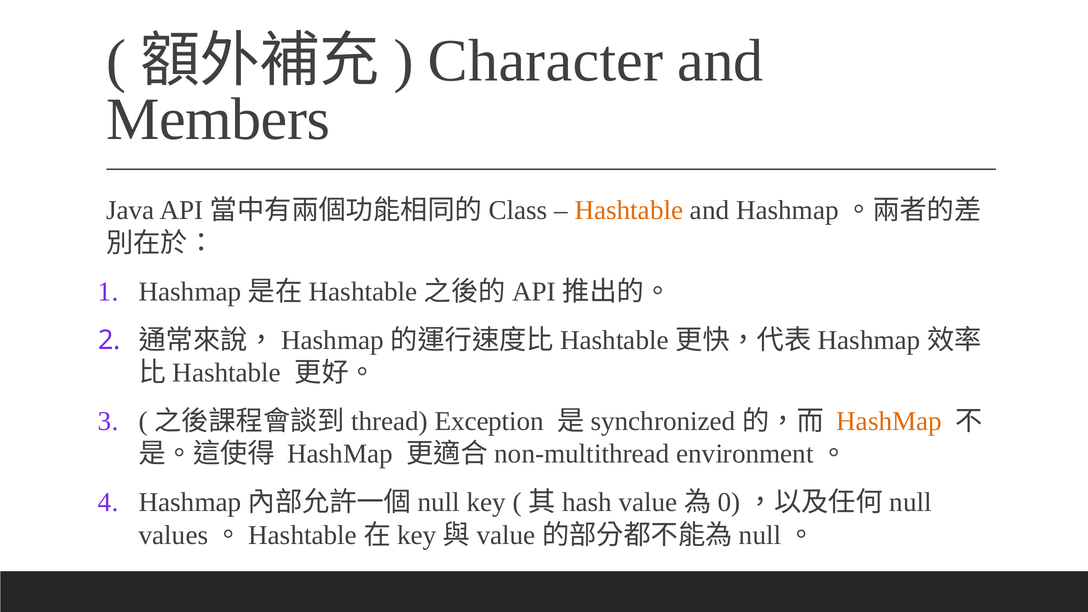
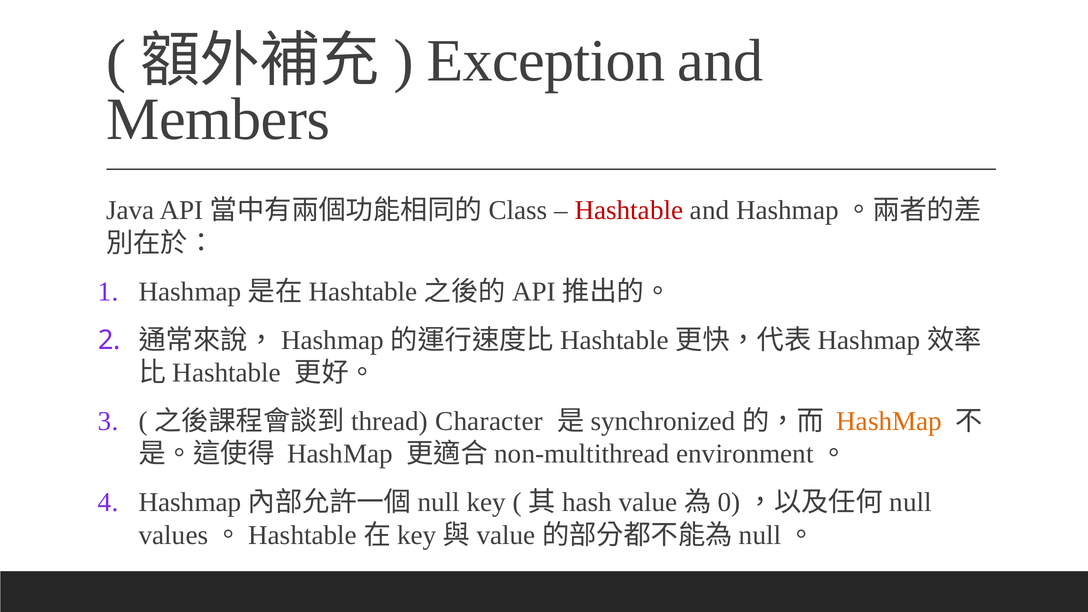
Character: Character -> Exception
Hashtable colour: orange -> red
Exception: Exception -> Character
